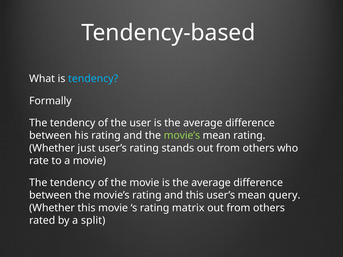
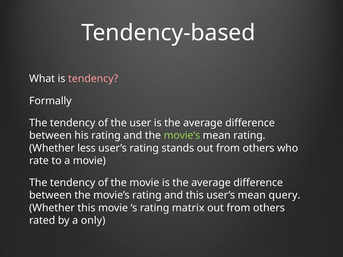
tendency at (93, 79) colour: light blue -> pink
just: just -> less
split: split -> only
